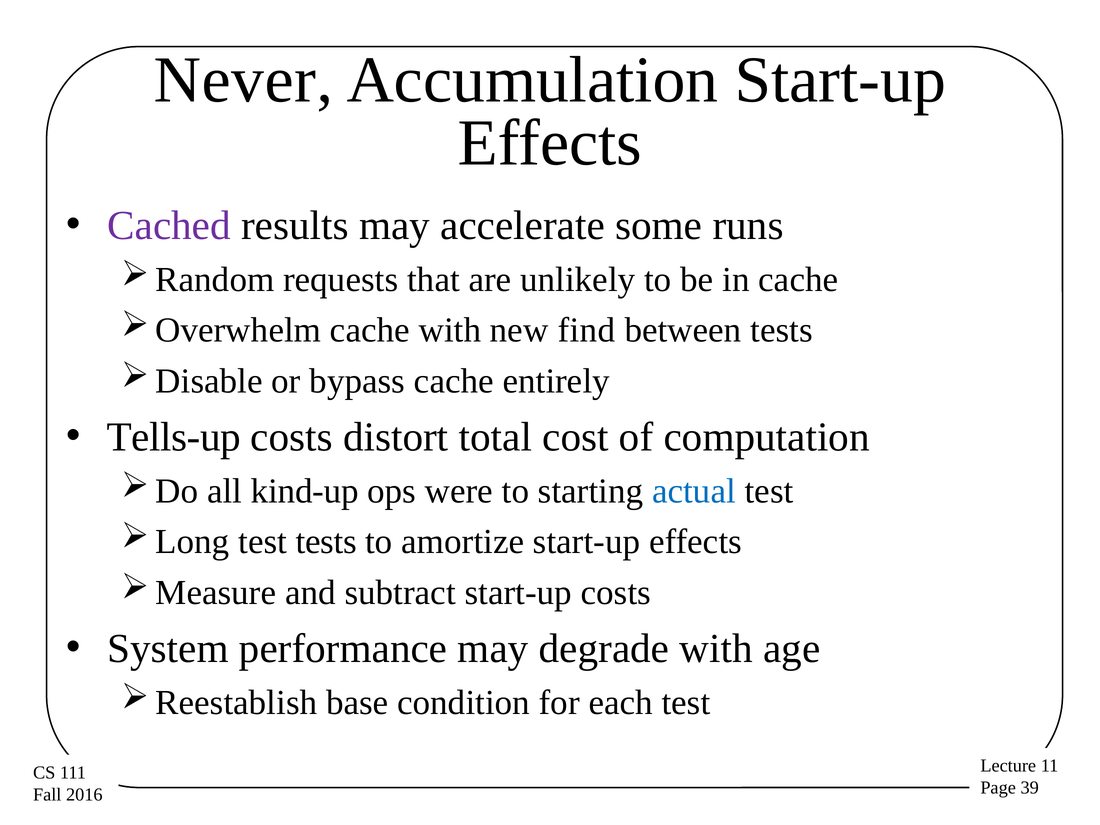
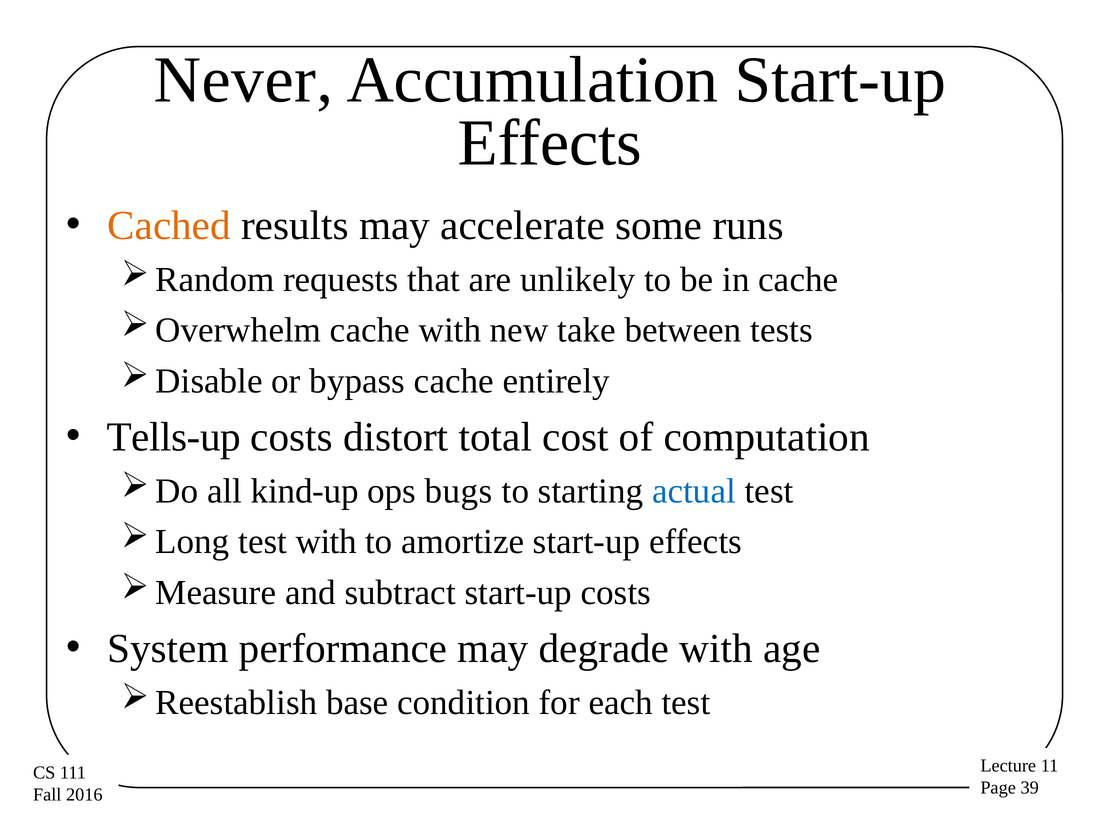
Cached colour: purple -> orange
find: find -> take
were: were -> bugs
test tests: tests -> with
